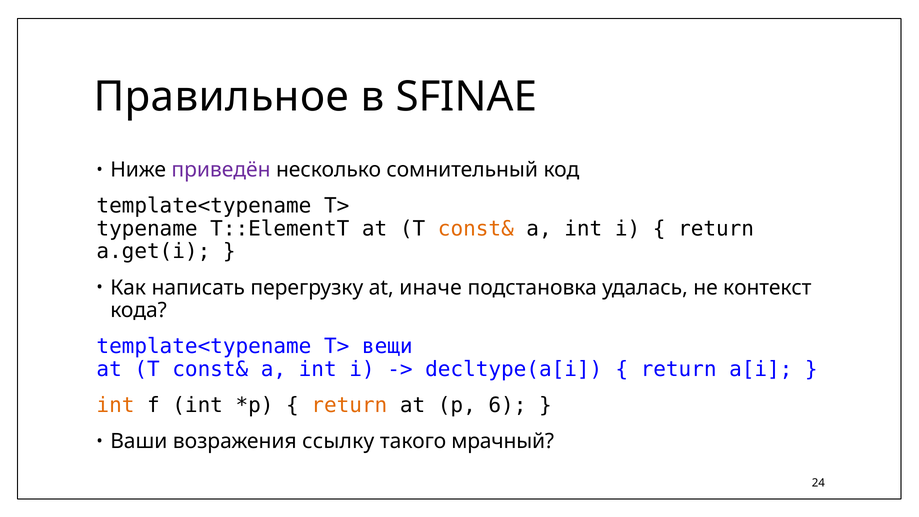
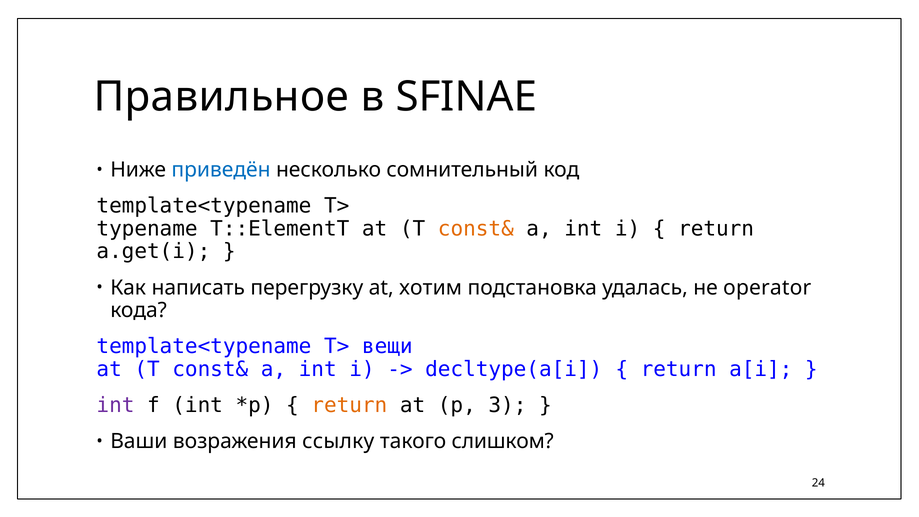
приведён colour: purple -> blue
иначе: иначе -> хотим
контекст: контекст -> operator
int at (115, 405) colour: orange -> purple
6: 6 -> 3
мрачный: мрачный -> слишком
